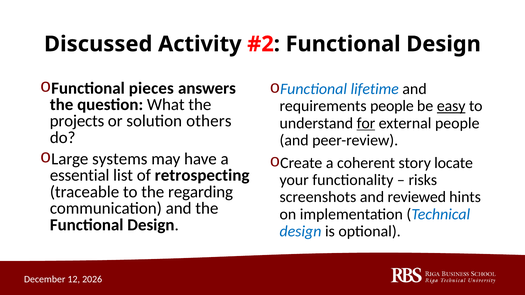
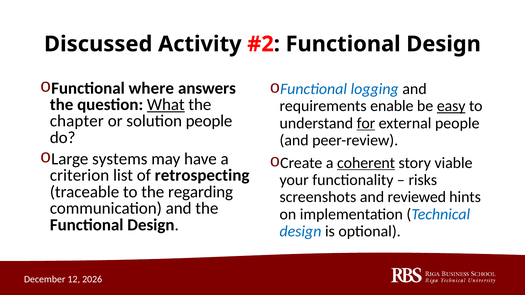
pieces: pieces -> where
lifetime: lifetime -> logging
What underline: none -> present
requirements people: people -> enable
projects: projects -> chapter
solution others: others -> people
coherent underline: none -> present
locate: locate -> viable
essential: essential -> criterion
